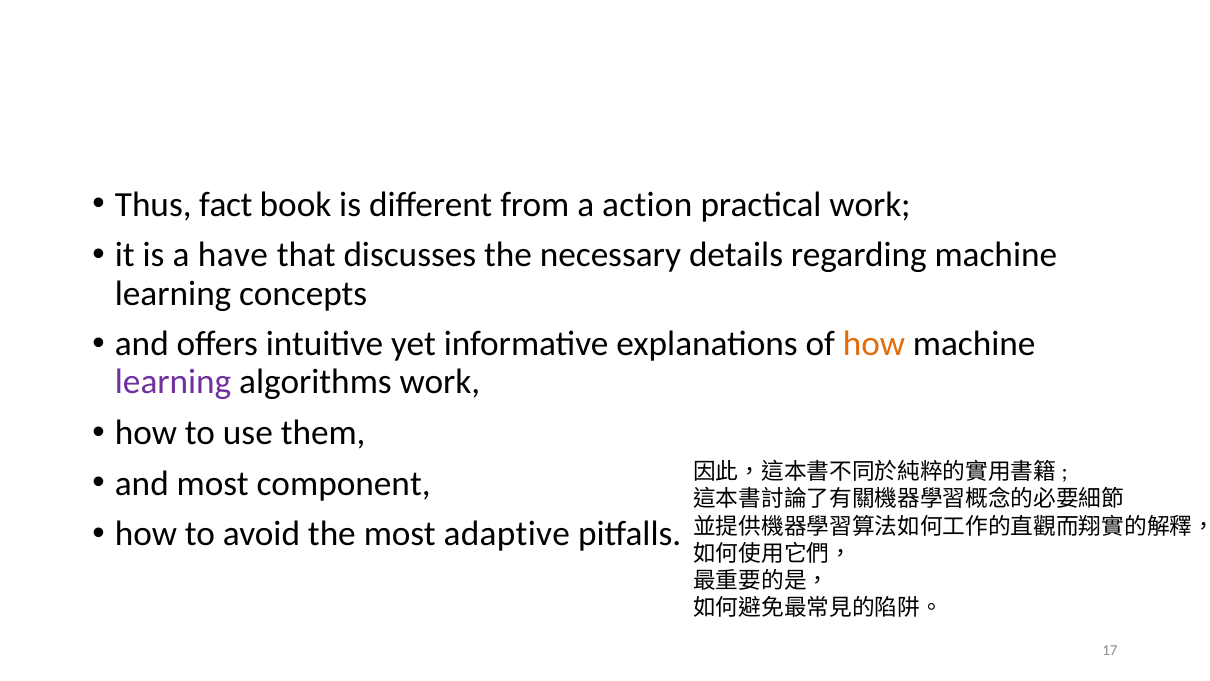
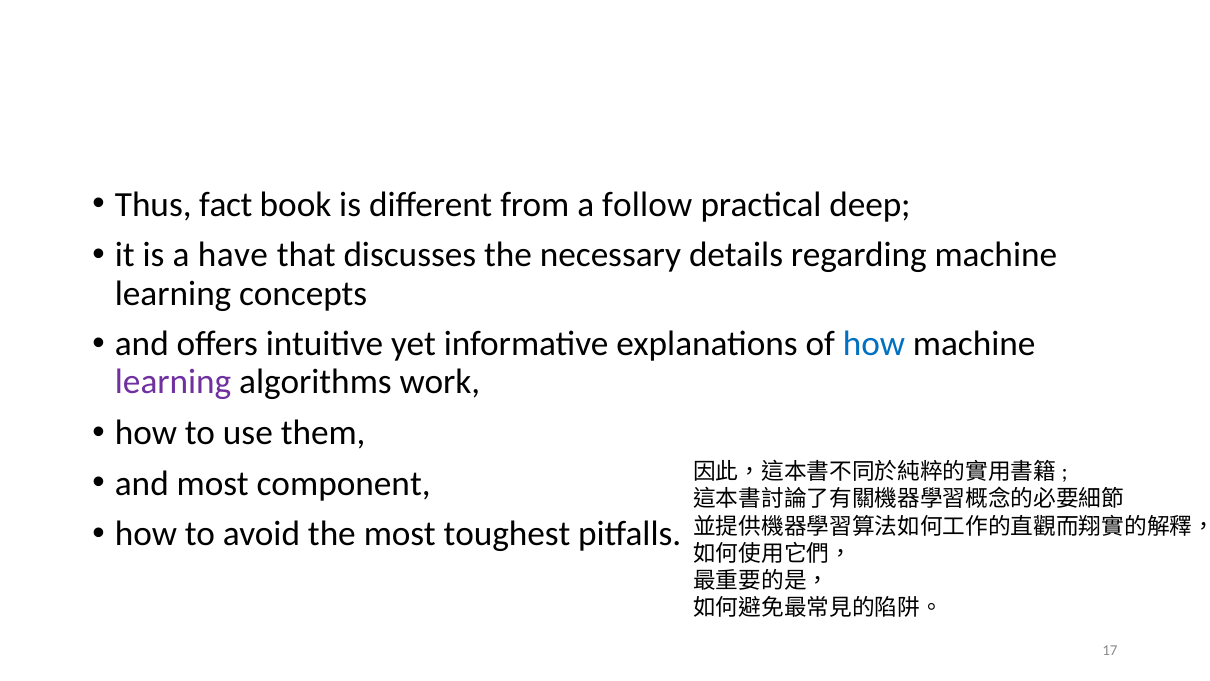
action: action -> follow
practical work: work -> deep
how at (874, 344) colour: orange -> blue
adaptive: adaptive -> toughest
